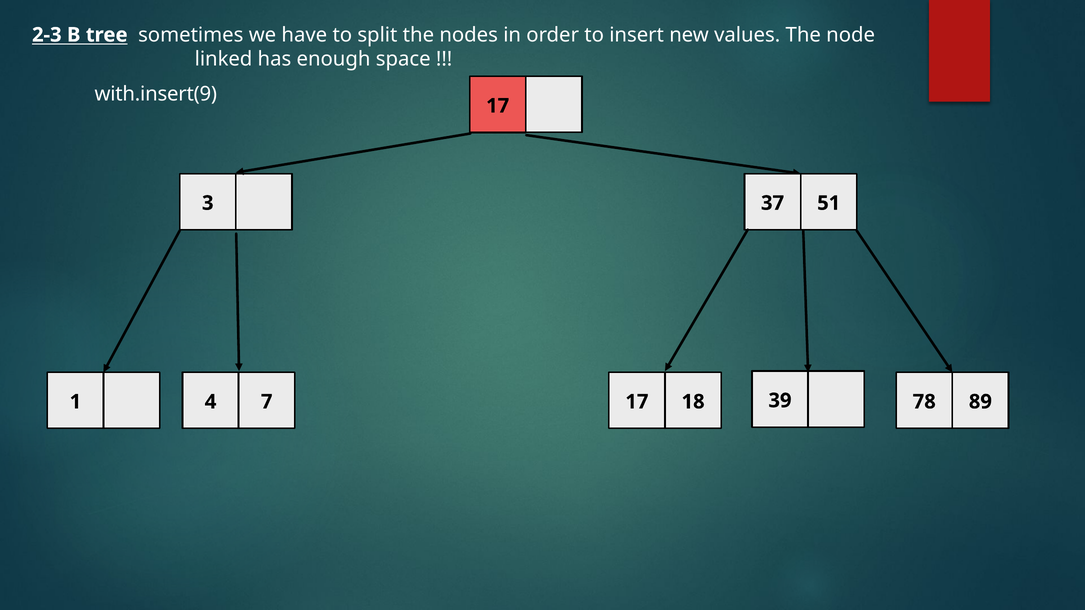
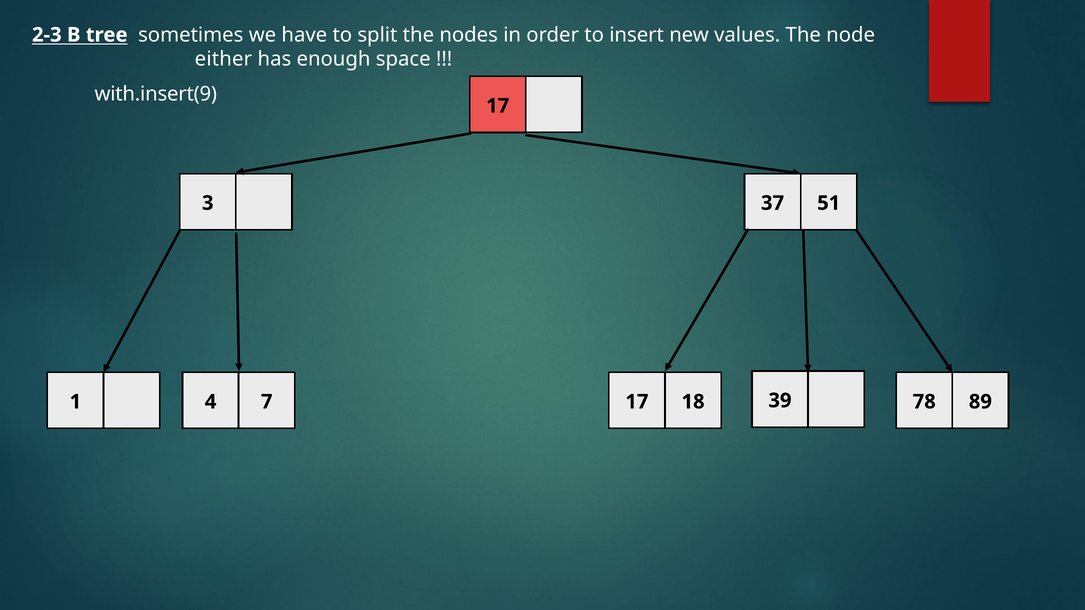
linked: linked -> either
